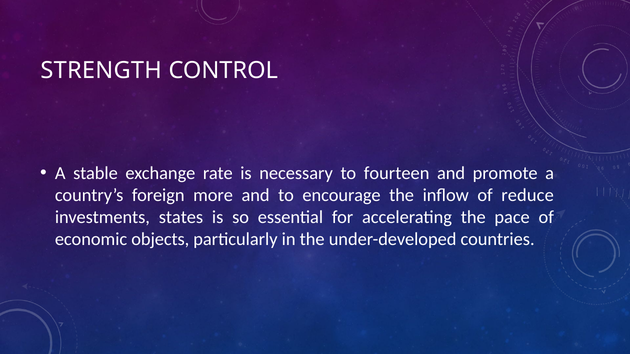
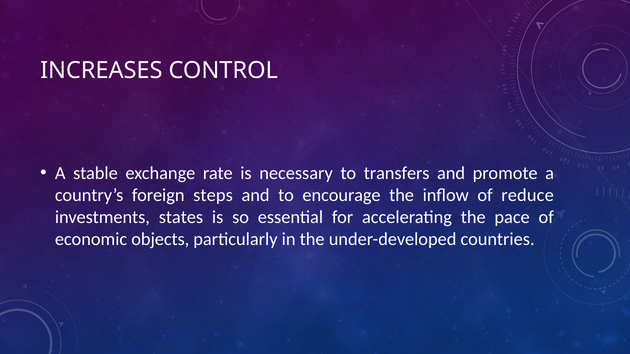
STRENGTH: STRENGTH -> INCREASES
fourteen: fourteen -> transfers
more: more -> steps
